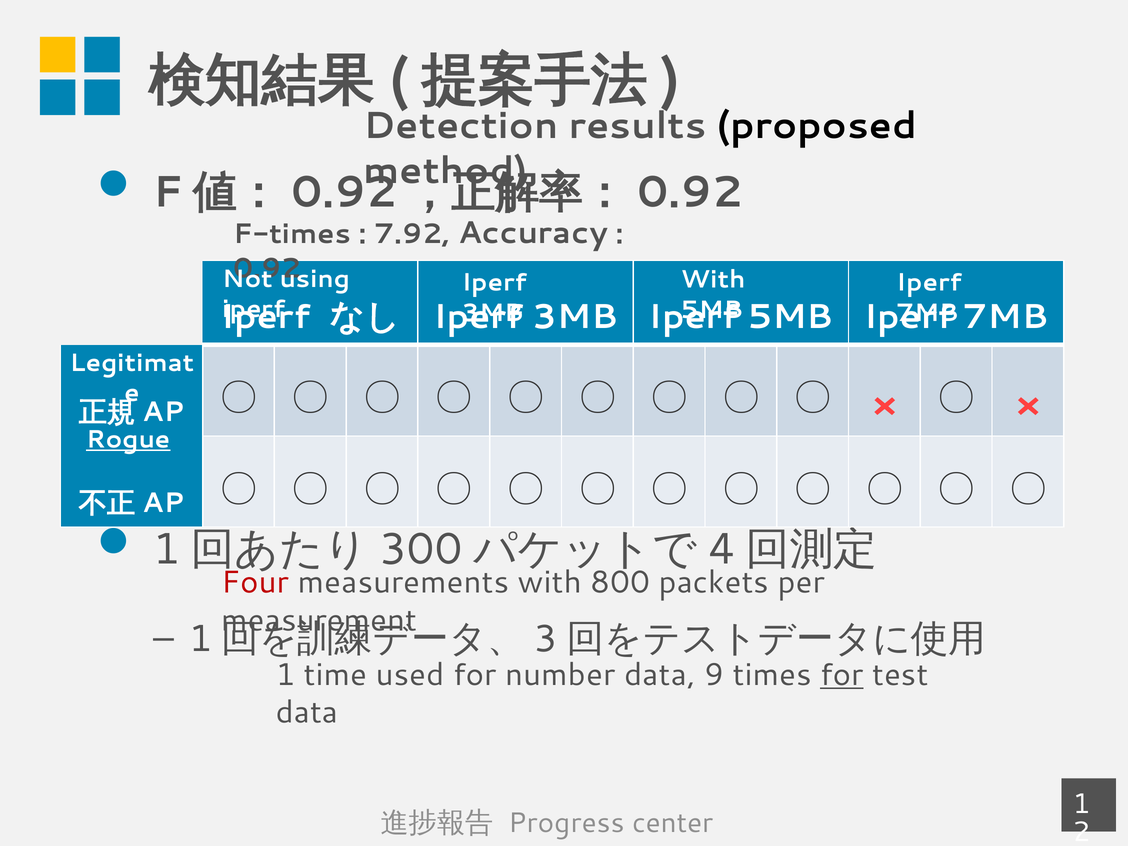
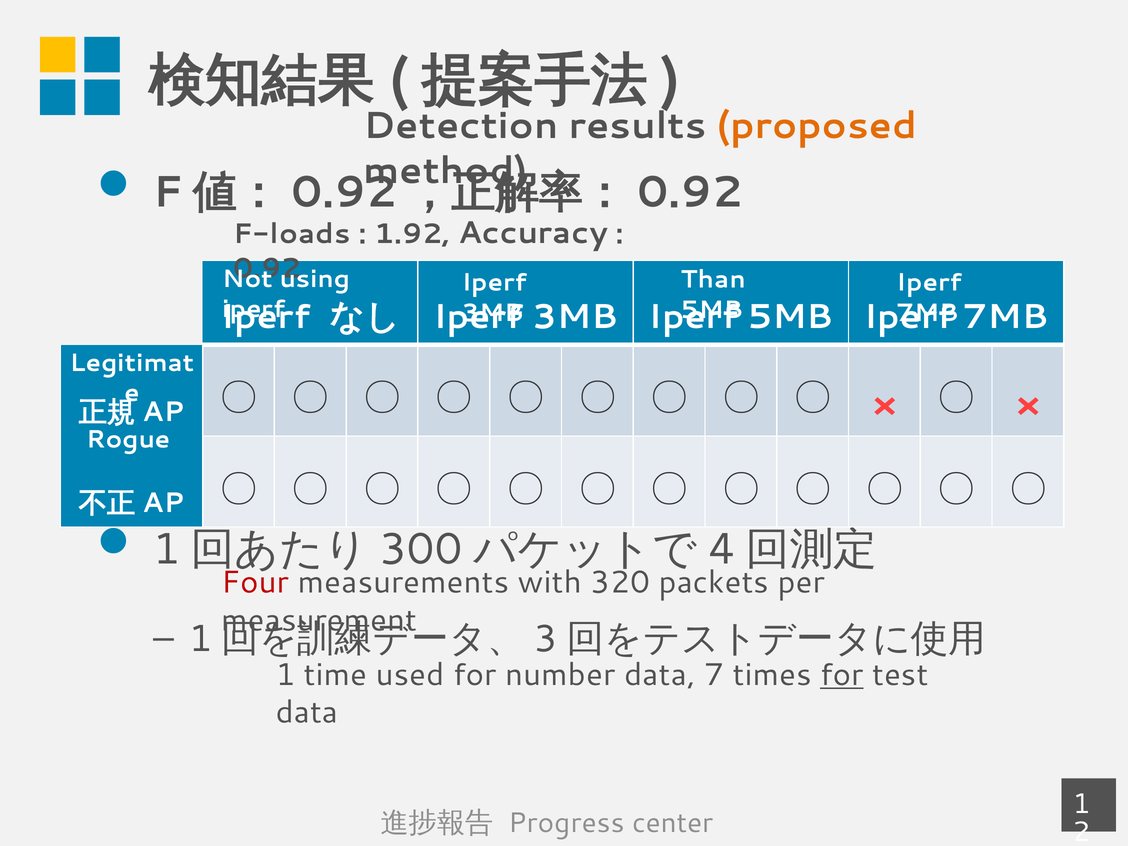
proposed colour: black -> orange
F-times: F-times -> F-loads
7.92: 7.92 -> 1.92
With at (713, 280): With -> Than
Rogue underline: present -> none
800: 800 -> 320
9: 9 -> 7
